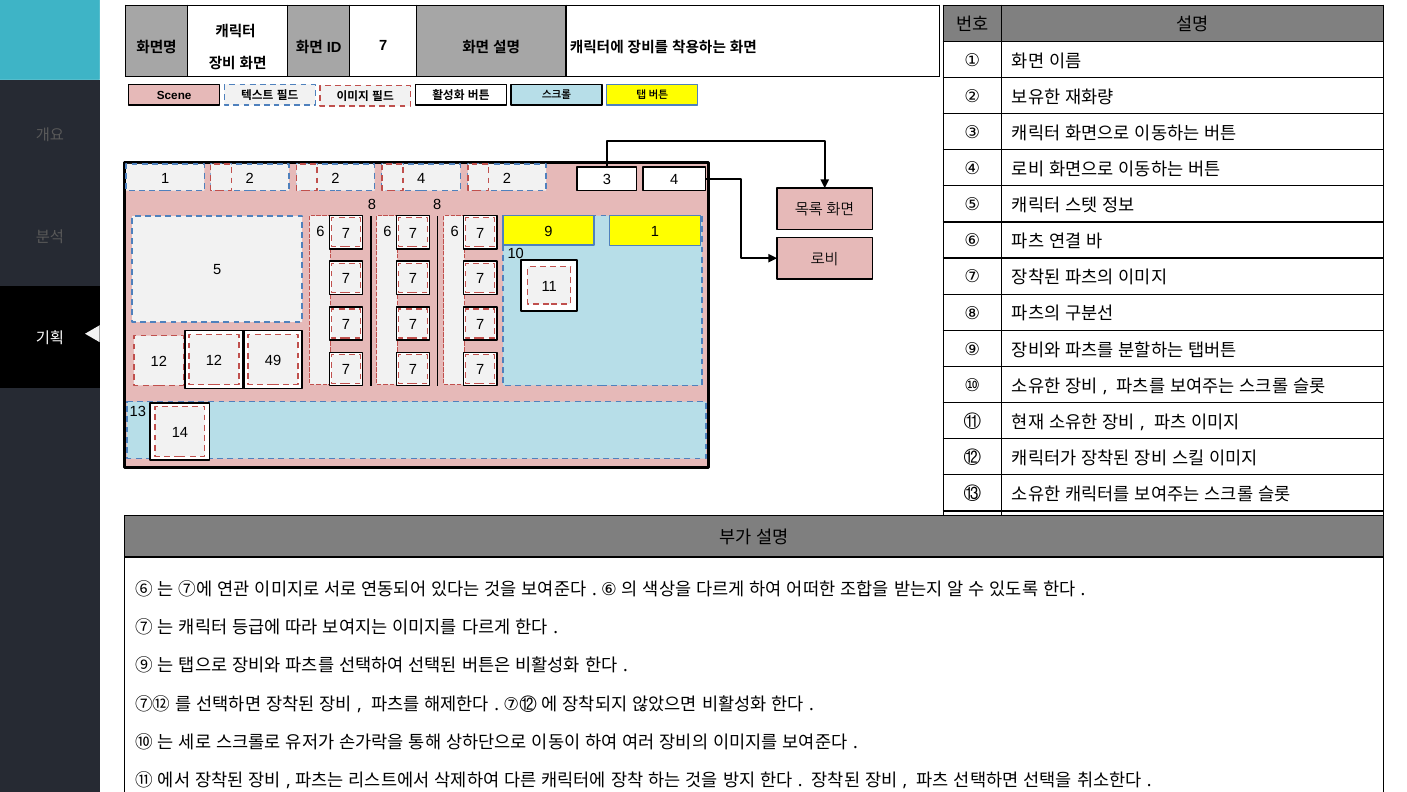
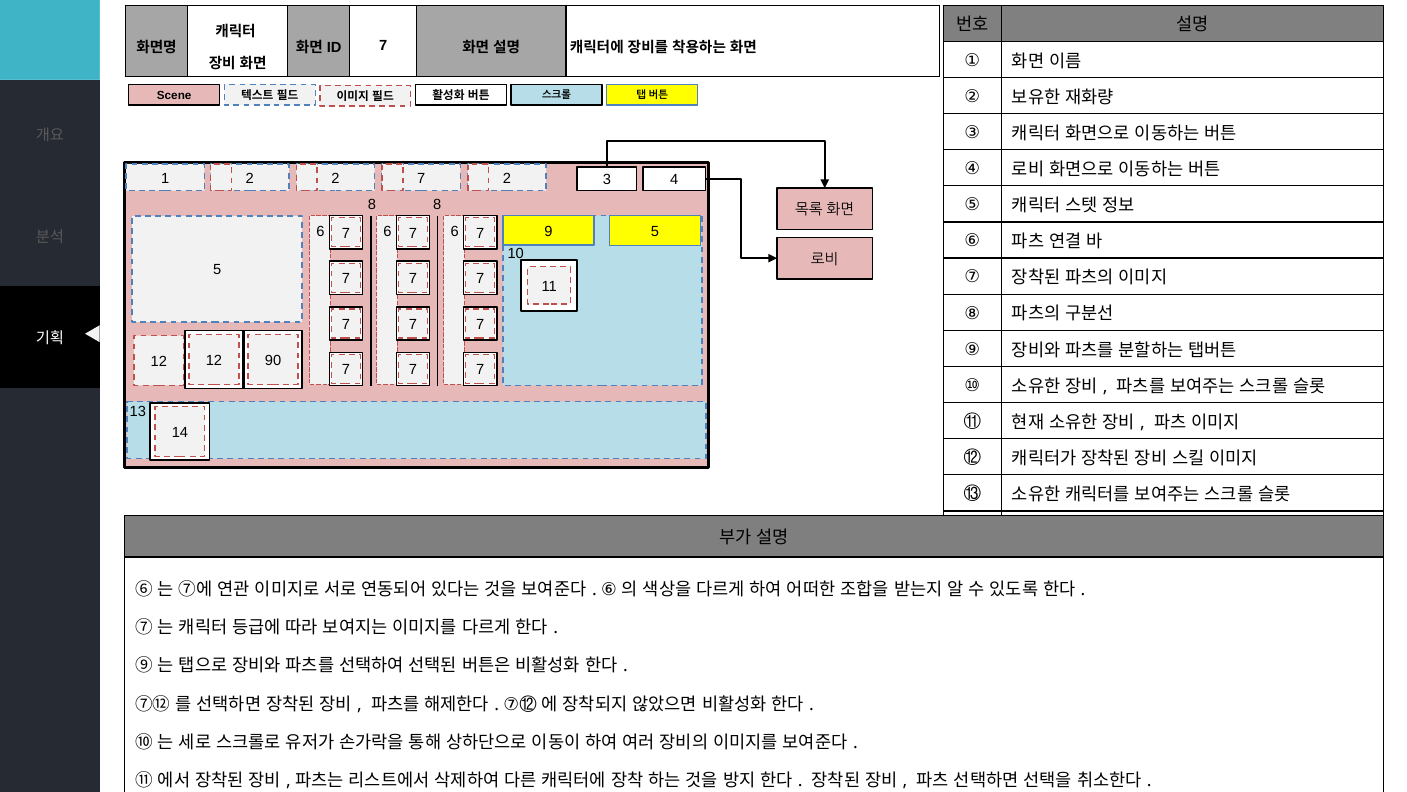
2 4: 4 -> 7
9 1: 1 -> 5
49: 49 -> 90
